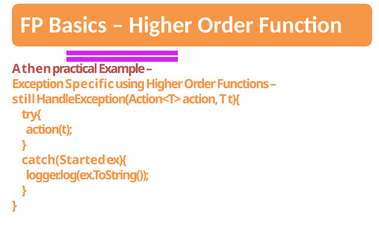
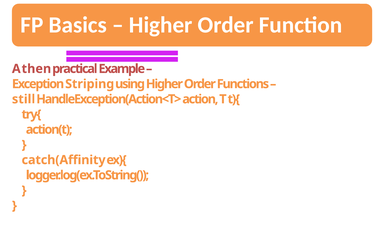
Specific: Specific -> Striping
catch(Started: catch(Started -> catch(Affinity
